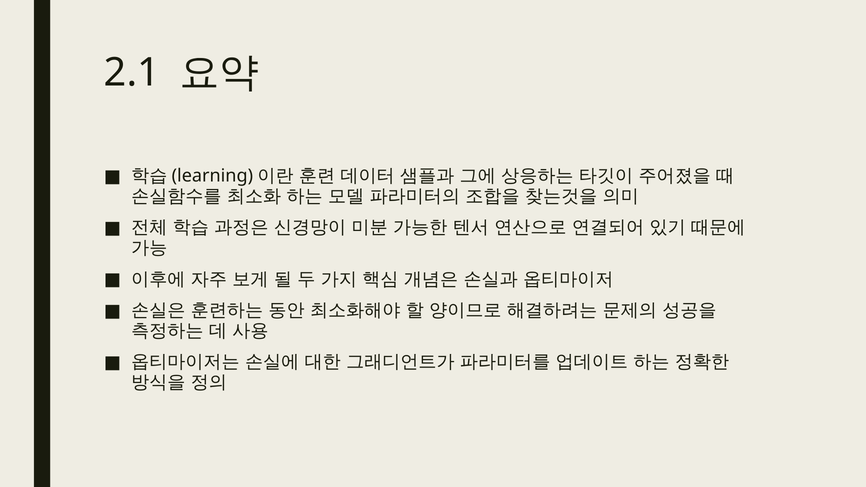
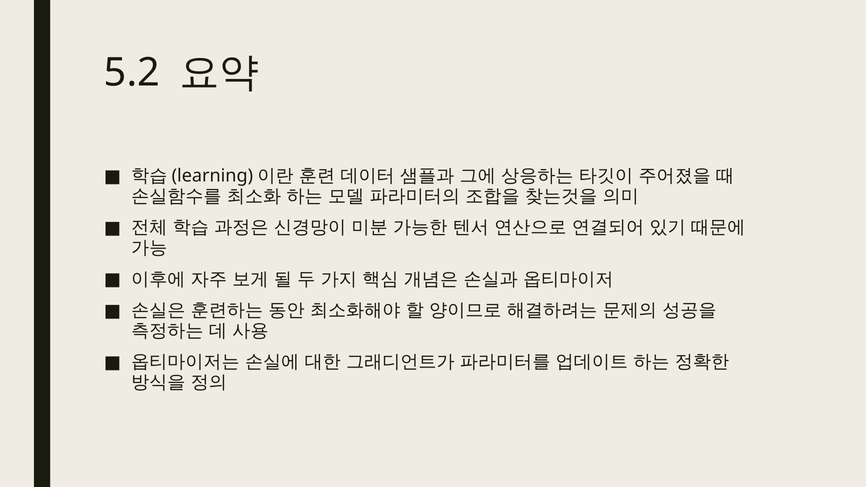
2.1: 2.1 -> 5.2
